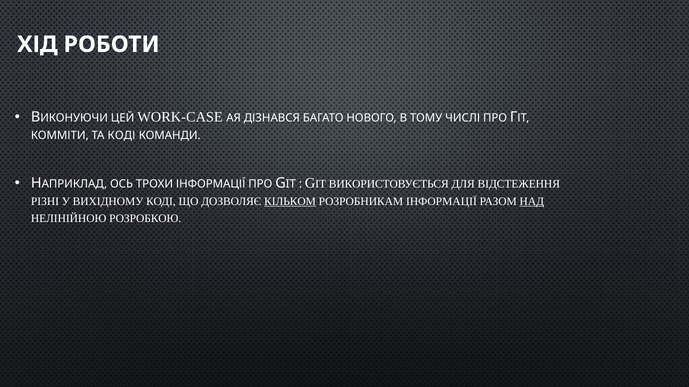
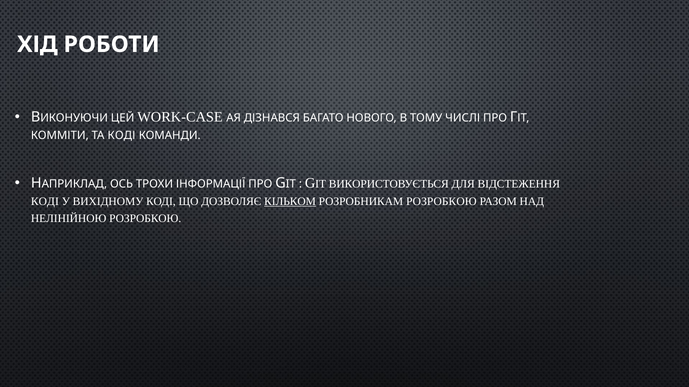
РІЗНІ at (45, 202): РІЗНІ -> КОДІ
РОЗРОБНИКАМ ІНФОРМАЦІЇ: ІНФОРМАЦІЇ -> РОЗРОБКОЮ
НАД underline: present -> none
